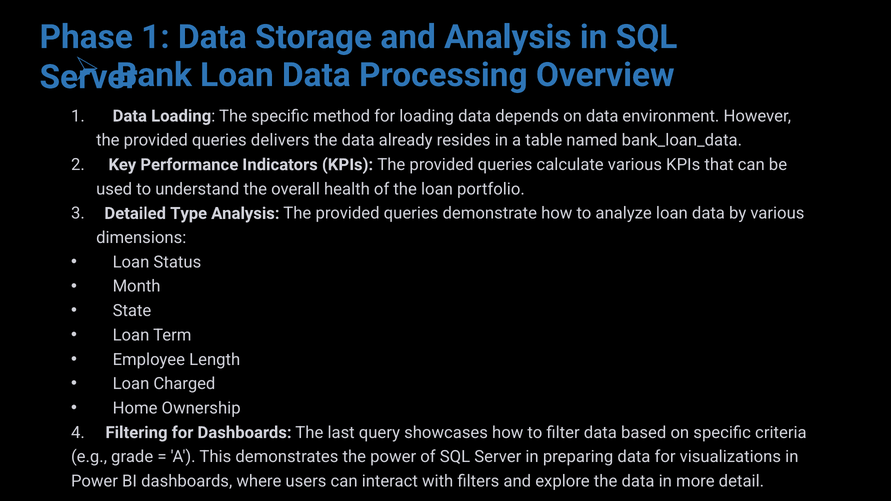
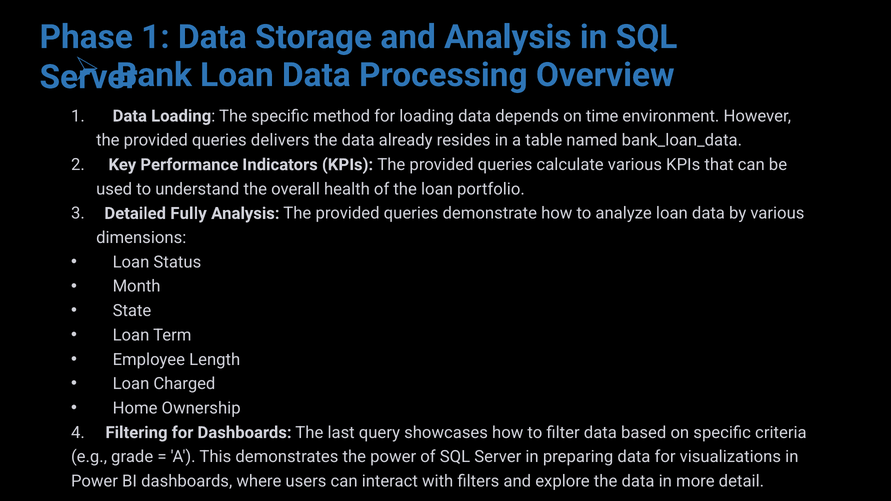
on data: data -> time
Type: Type -> Fully
